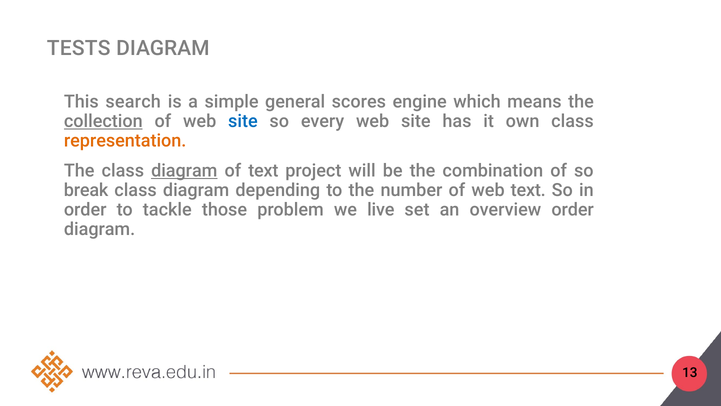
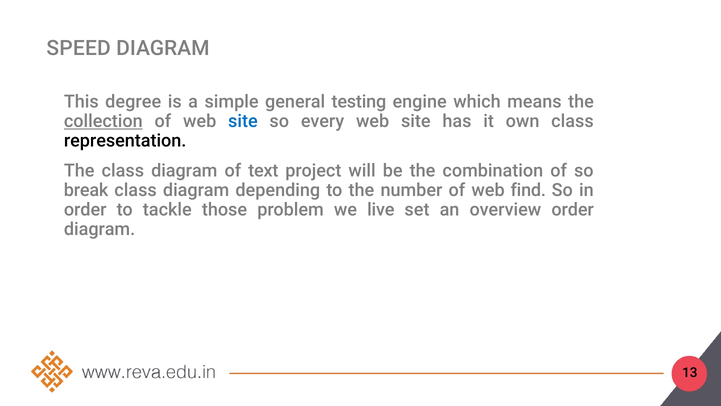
TESTS: TESTS -> SPEED
search: search -> degree
scores: scores -> testing
representation colour: orange -> black
diagram at (184, 170) underline: present -> none
web text: text -> find
